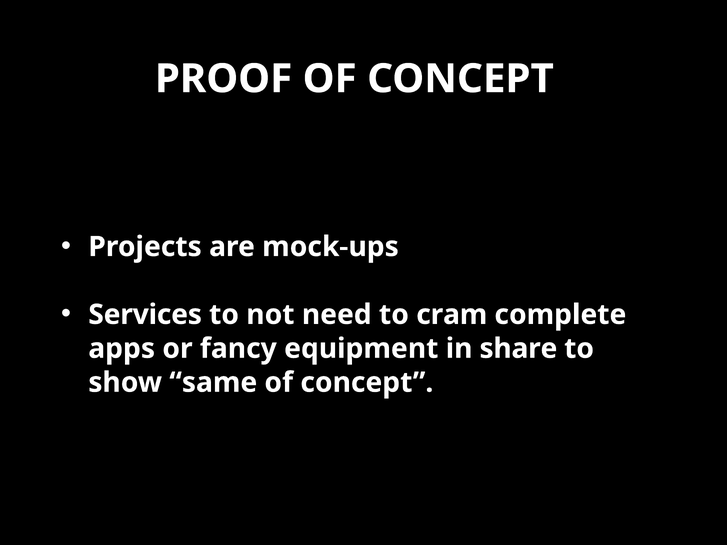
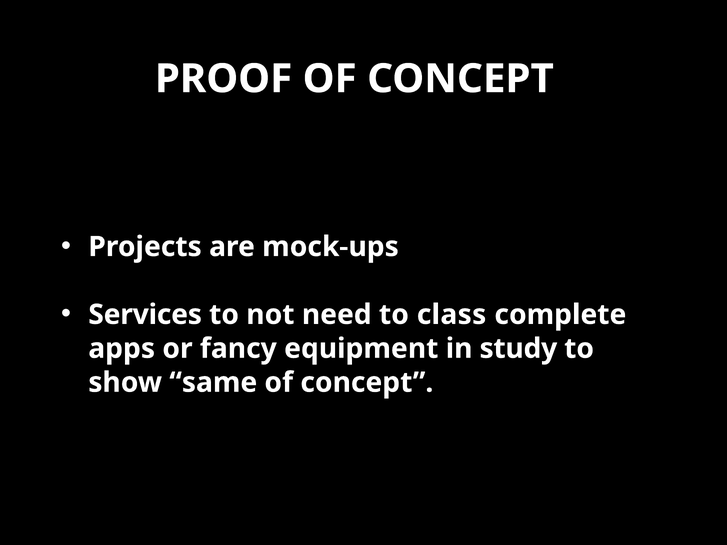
cram: cram -> class
share: share -> study
